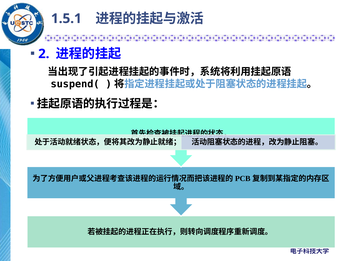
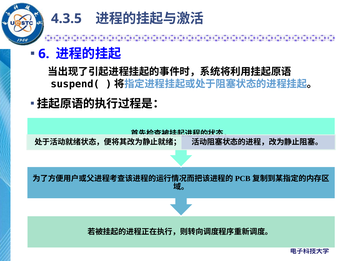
1.5.1: 1.5.1 -> 4.3.5
2: 2 -> 6
